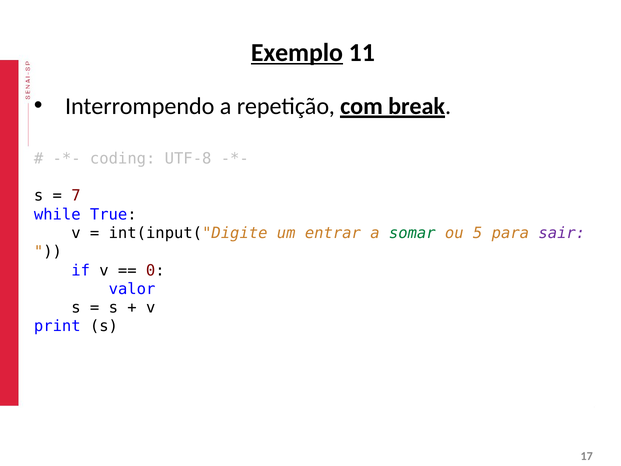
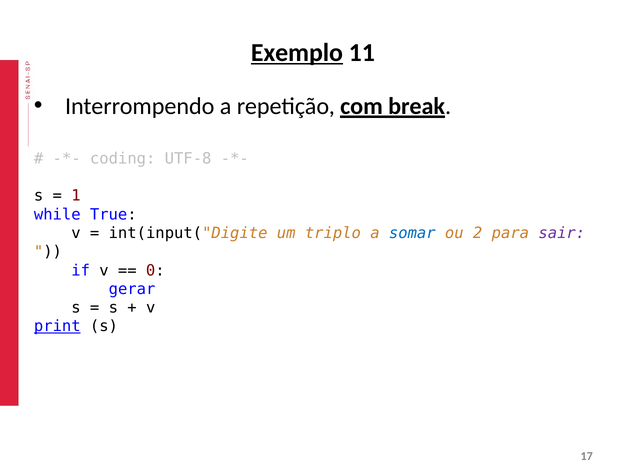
7: 7 -> 1
entrar: entrar -> triplo
somar colour: green -> blue
5: 5 -> 2
valor: valor -> gerar
print underline: none -> present
